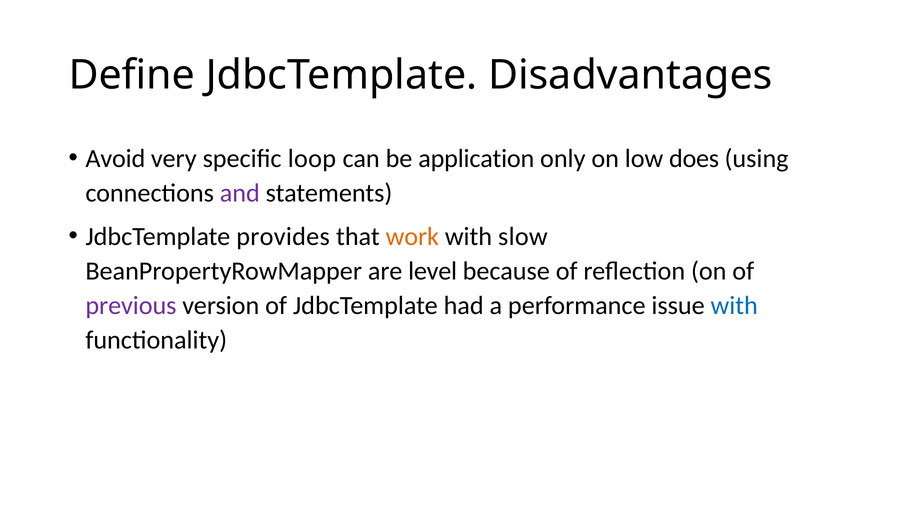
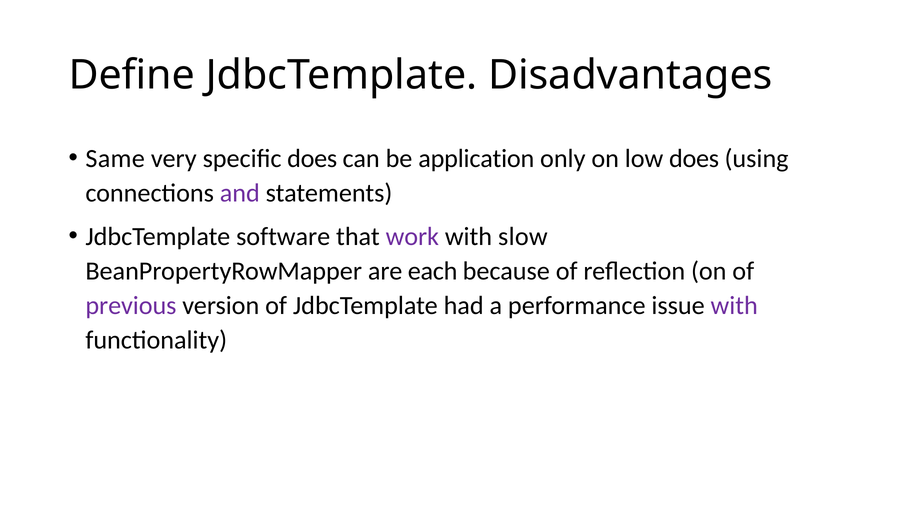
Avoid: Avoid -> Same
specific loop: loop -> does
provides: provides -> software
work colour: orange -> purple
level: level -> each
with at (734, 306) colour: blue -> purple
